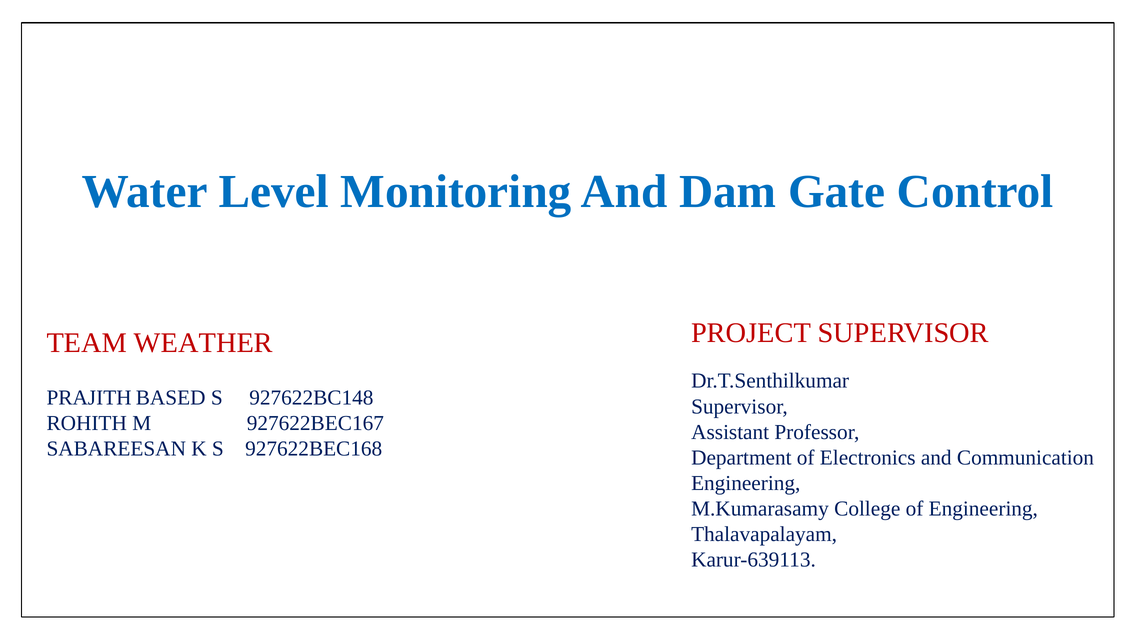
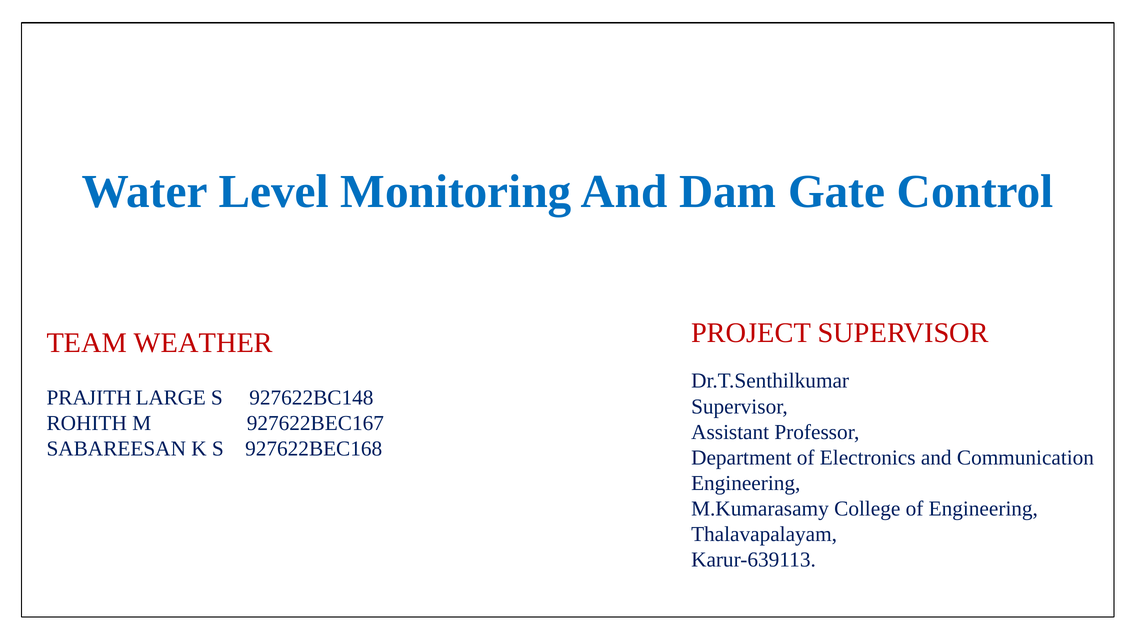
BASED: BASED -> LARGE
